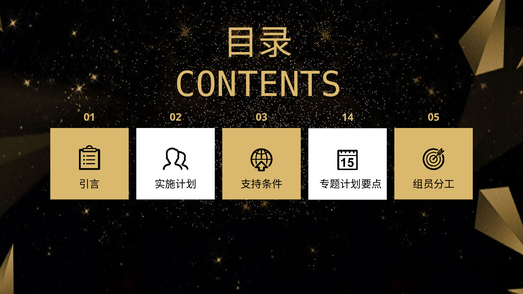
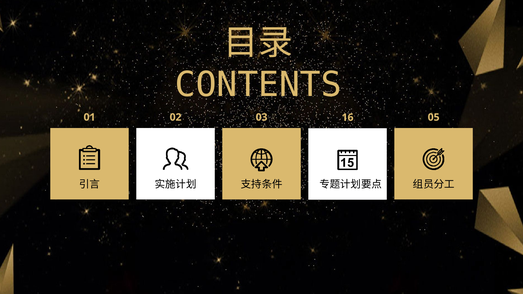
14: 14 -> 16
